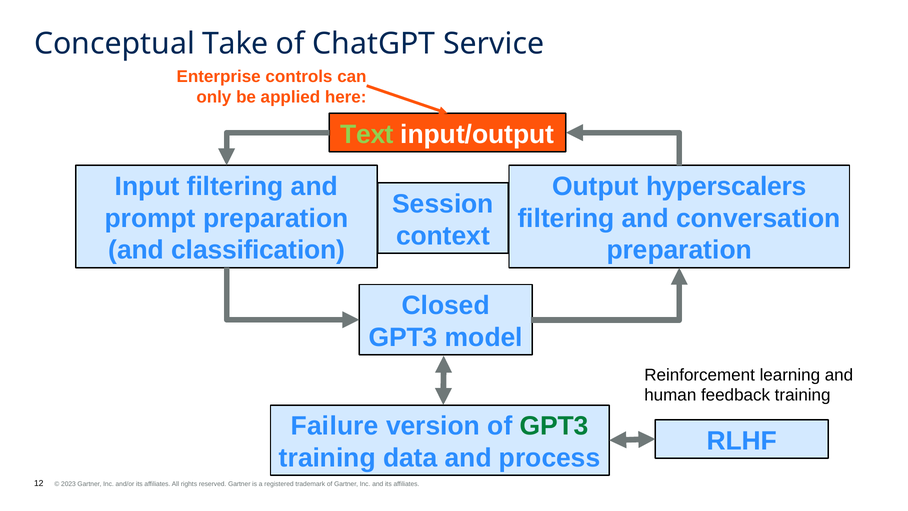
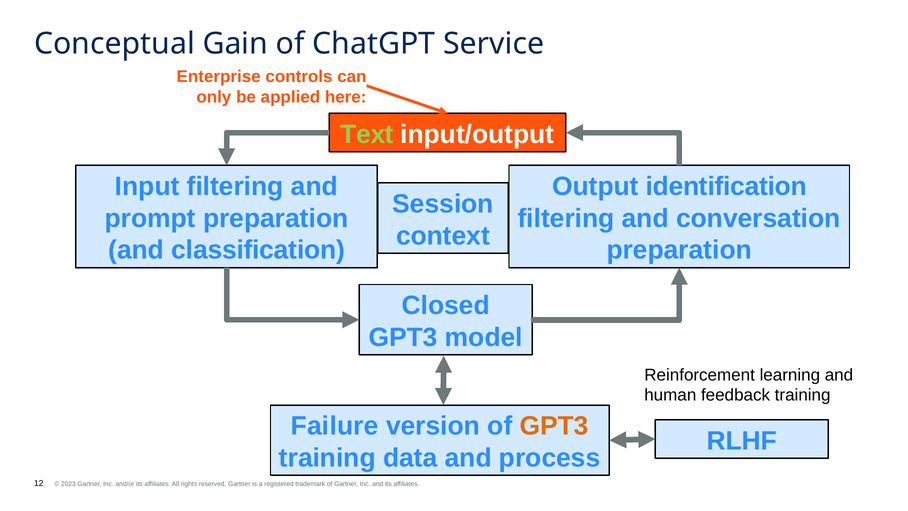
Take: Take -> Gain
hyperscalers: hyperscalers -> identification
GPT3 at (554, 426) colour: green -> orange
